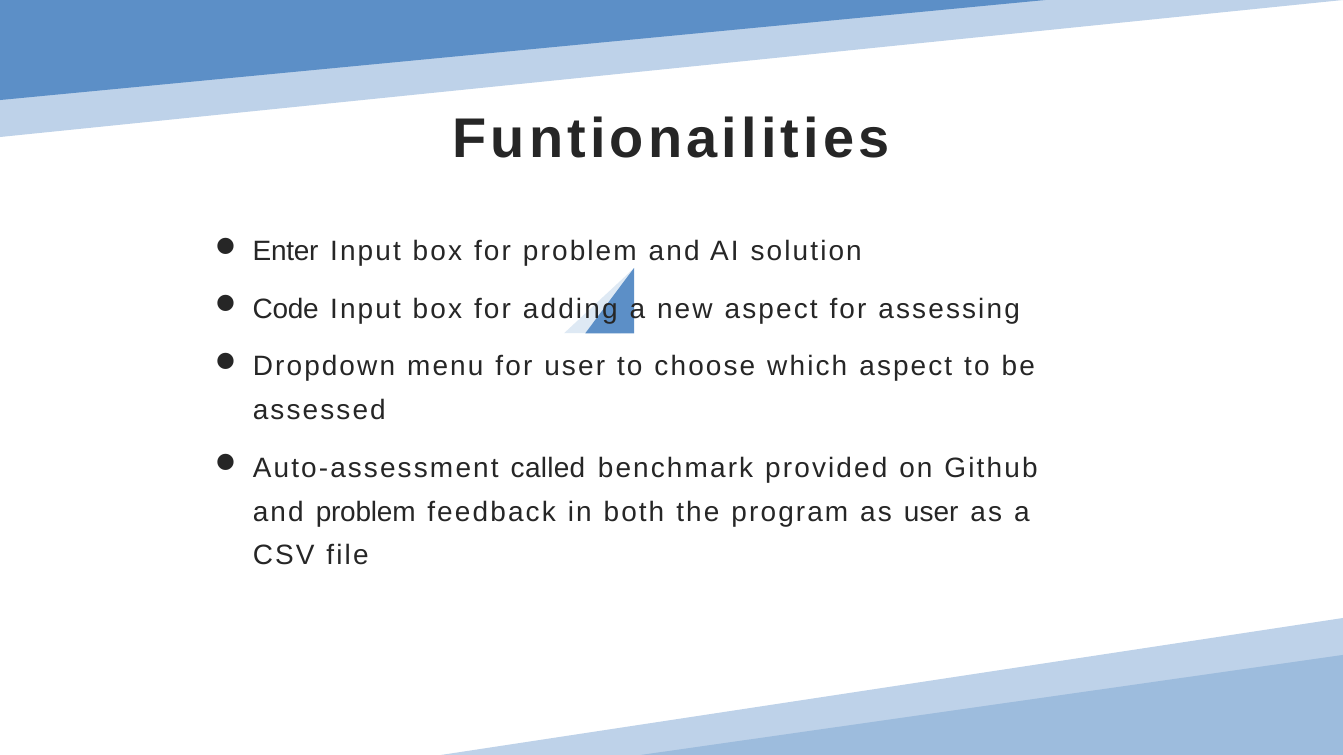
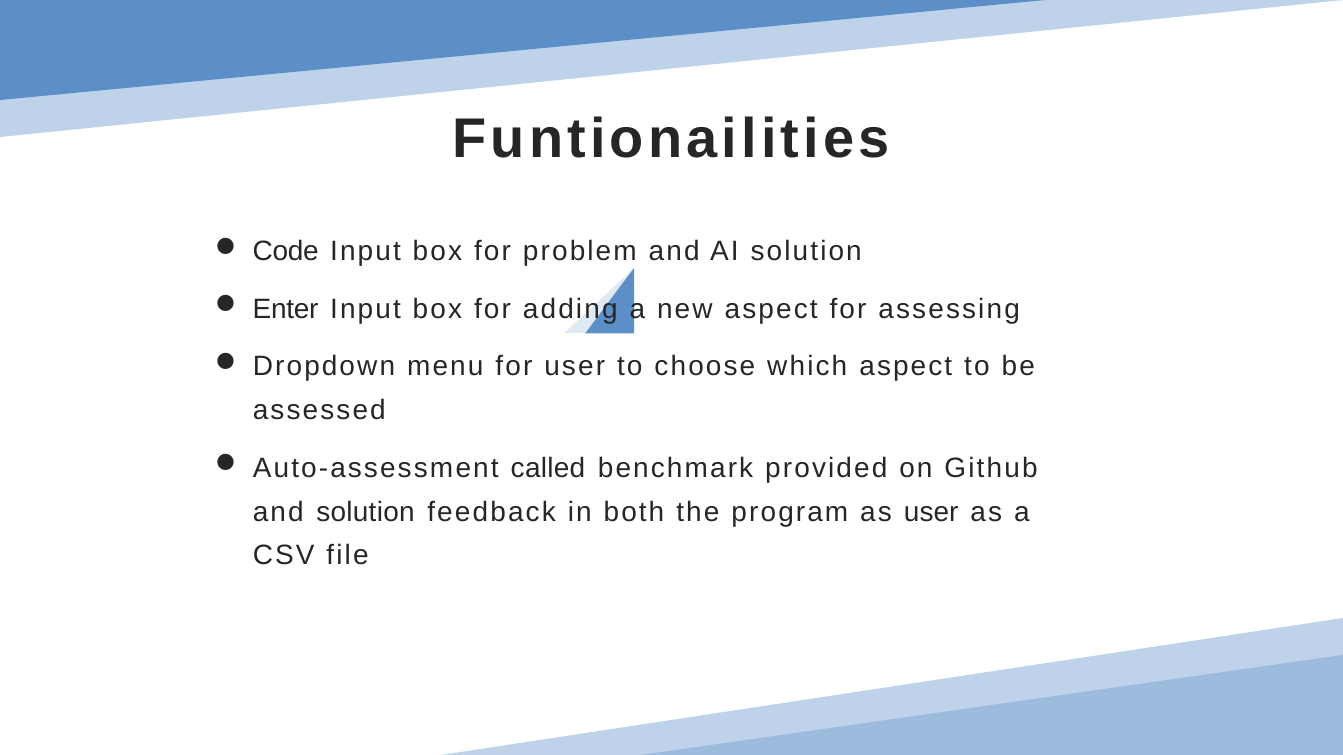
Enter: Enter -> Code
Code: Code -> Enter
and problem: problem -> solution
